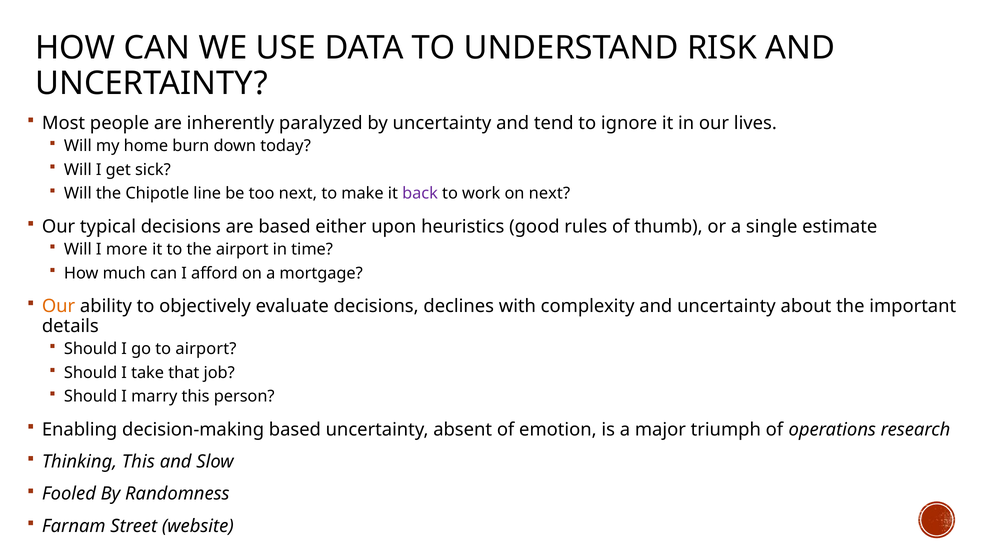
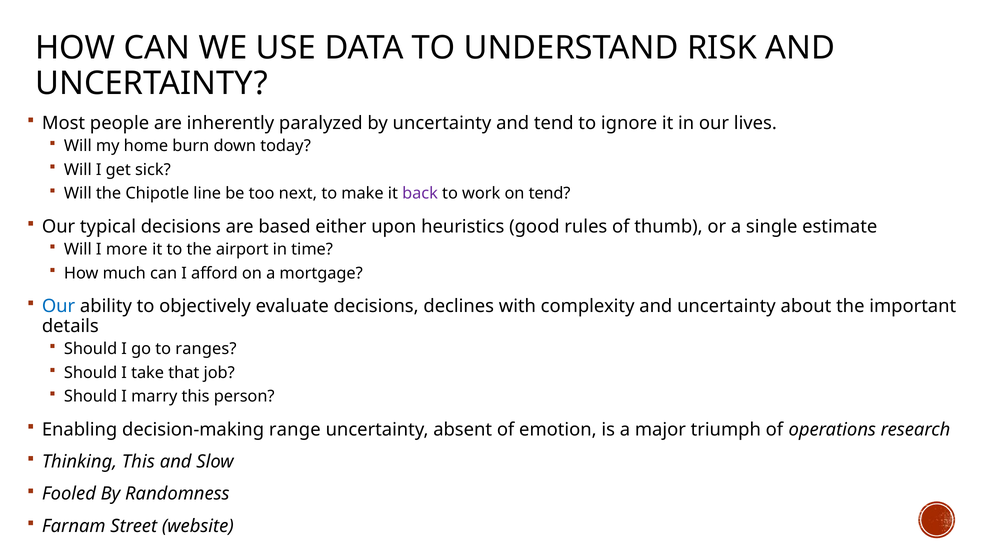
on next: next -> tend
Our at (59, 306) colour: orange -> blue
to airport: airport -> ranges
decision-making based: based -> range
